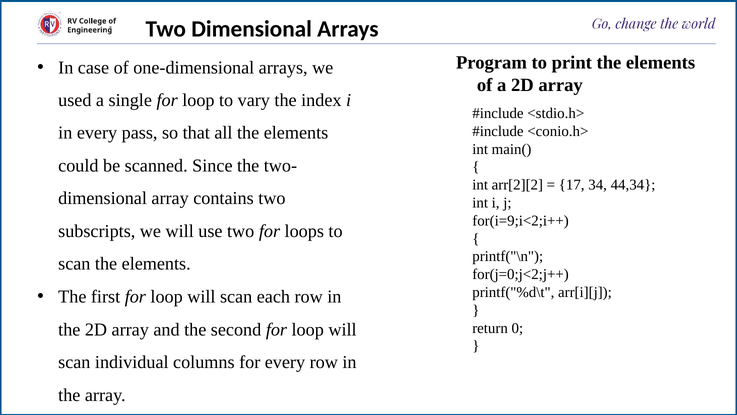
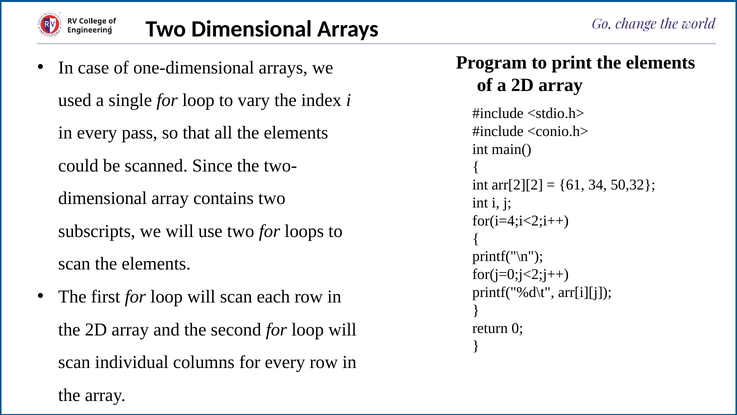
17: 17 -> 61
44,34: 44,34 -> 50,32
for(i=9;i<2;i++: for(i=9;i<2;i++ -> for(i=4;i<2;i++
